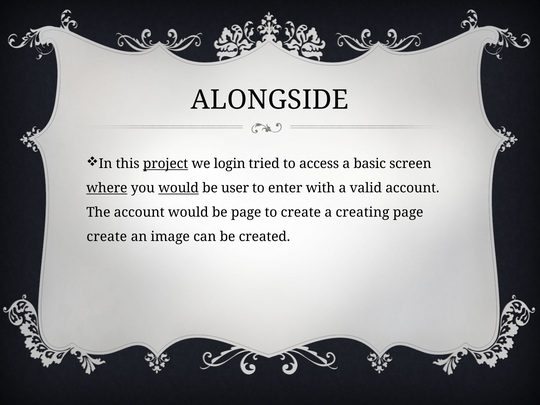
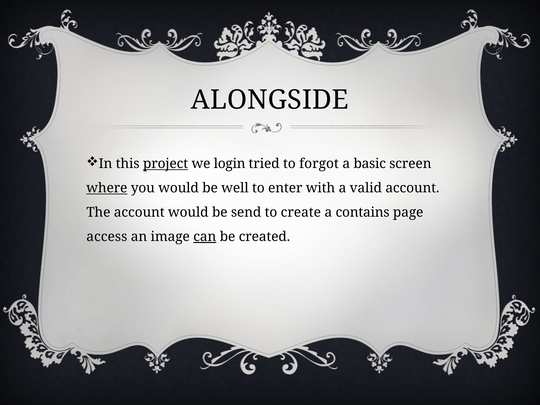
access: access -> forgot
would at (179, 188) underline: present -> none
user: user -> well
be page: page -> send
creating: creating -> contains
create at (107, 237): create -> access
can underline: none -> present
